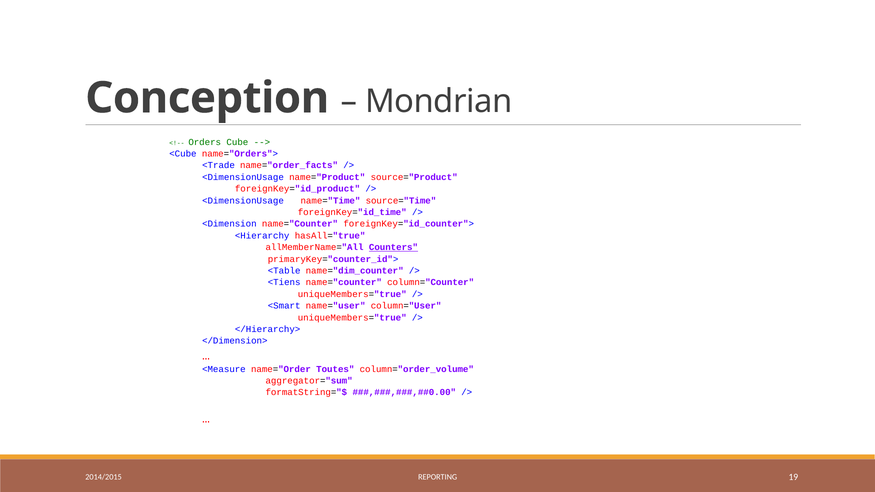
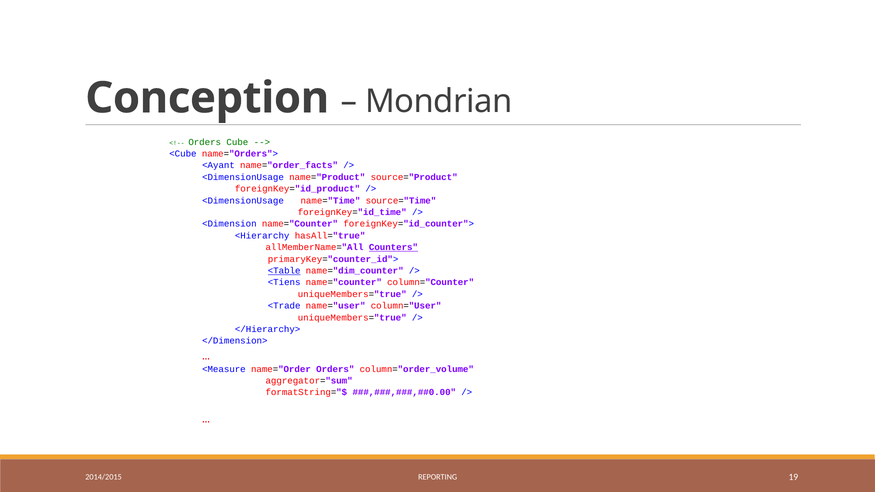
<Trade: <Trade -> <Ayant
<Table underline: none -> present
<Smart: <Smart -> <Trade
name="Order Toutes: Toutes -> Orders
